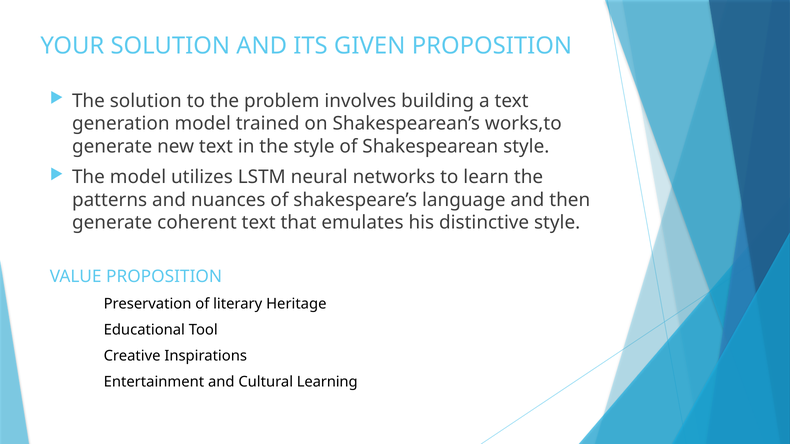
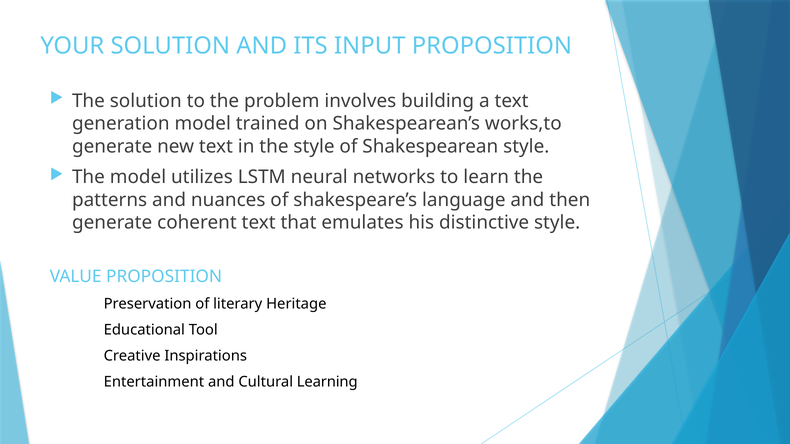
GIVEN: GIVEN -> INPUT
